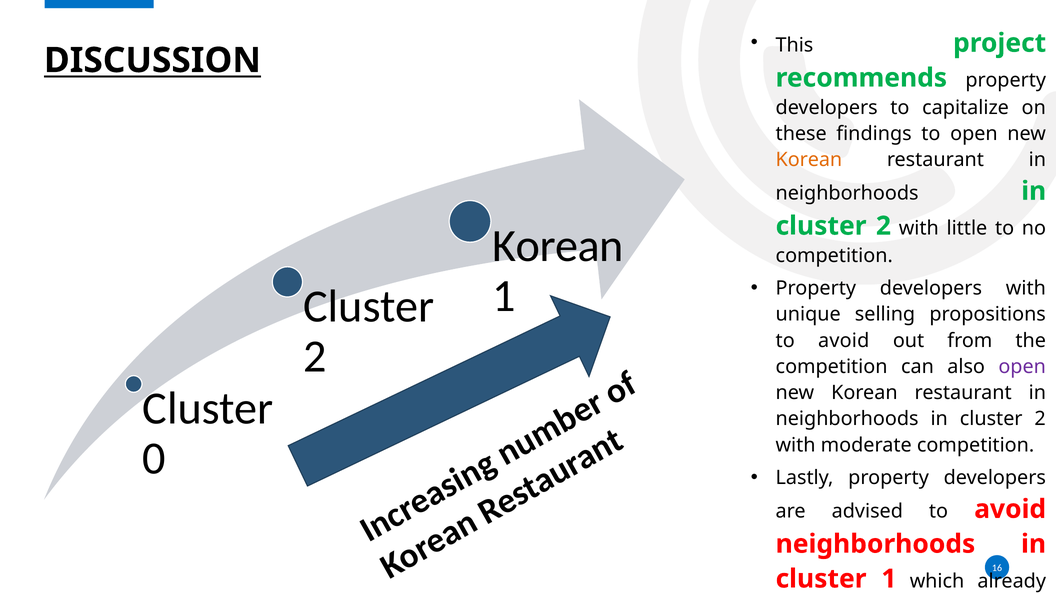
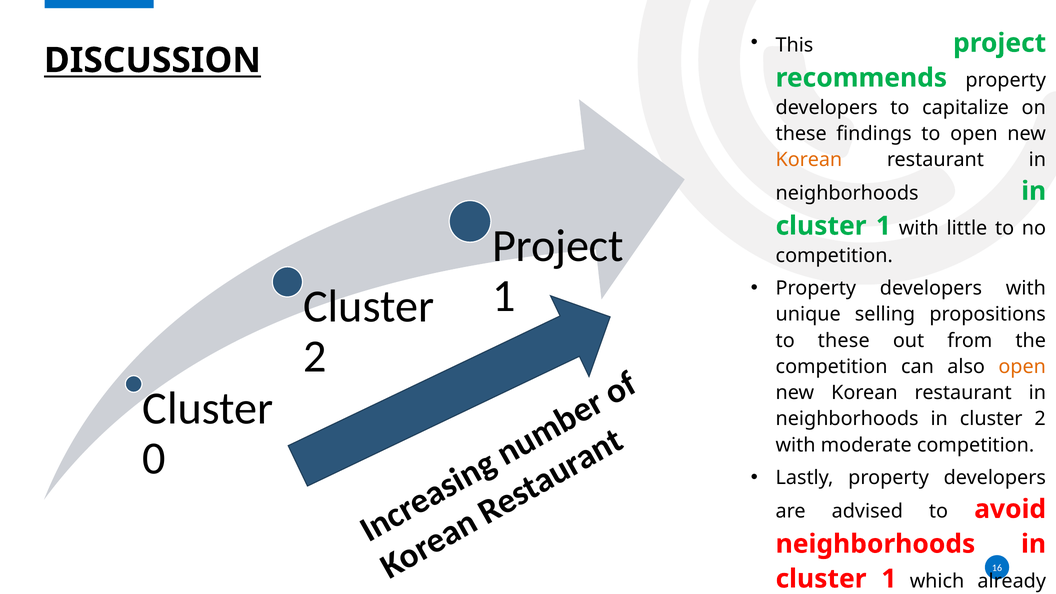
2 at (883, 226): 2 -> 1
Korean at (558, 246): Korean -> Project
avoid at (844, 341): avoid -> these
open at (1022, 367) colour: purple -> orange
